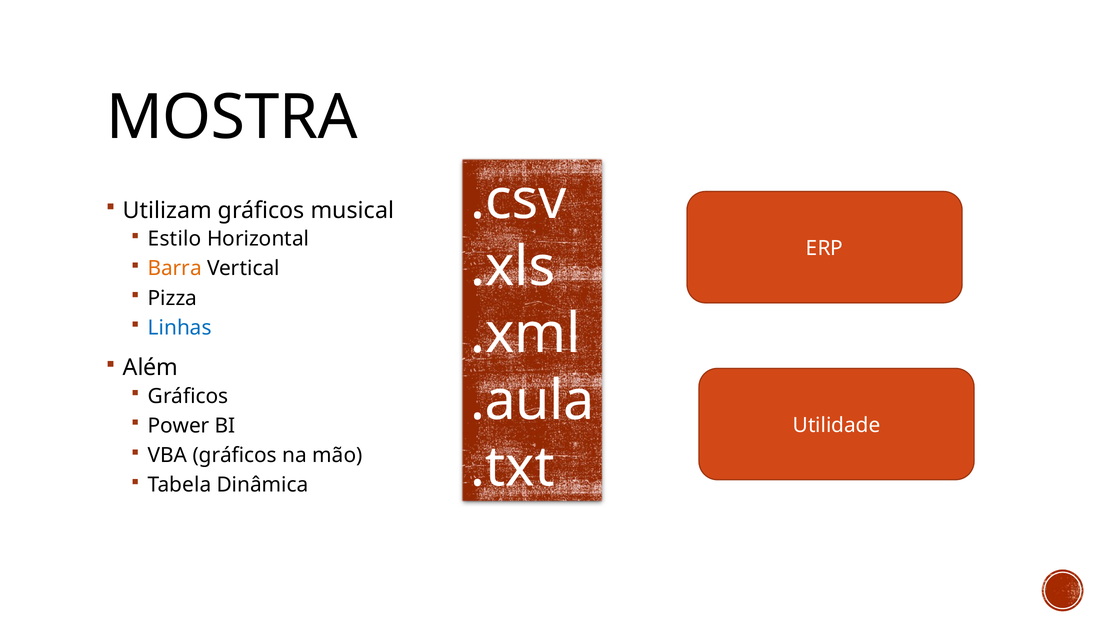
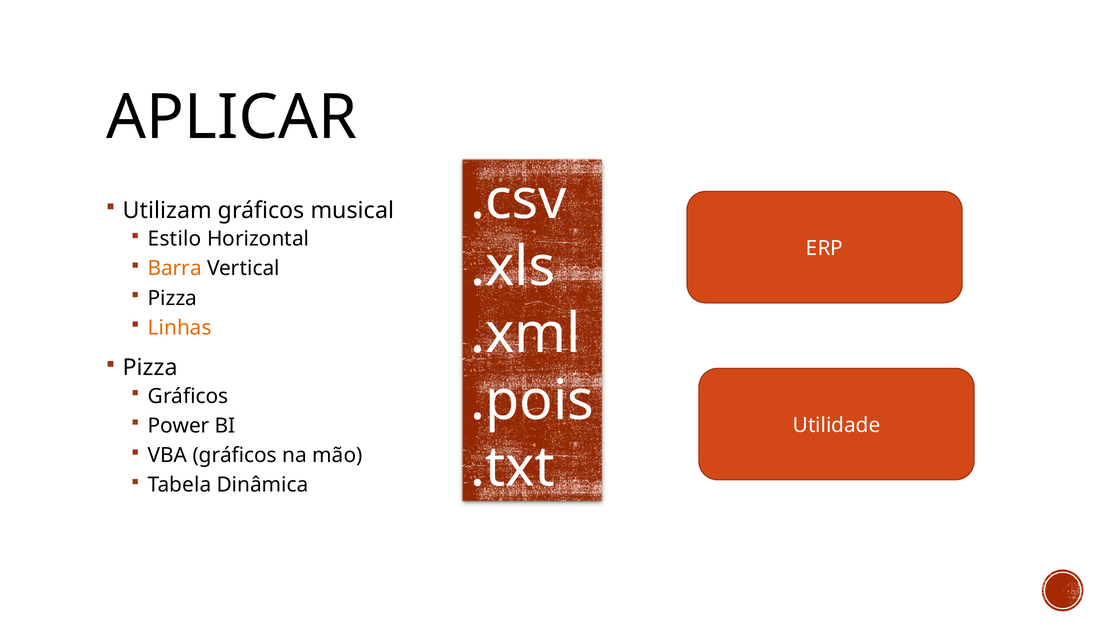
MOSTRA: MOSTRA -> APLICAR
Linhas colour: blue -> orange
Além at (150, 368): Além -> Pizza
.aula: .aula -> .pois
